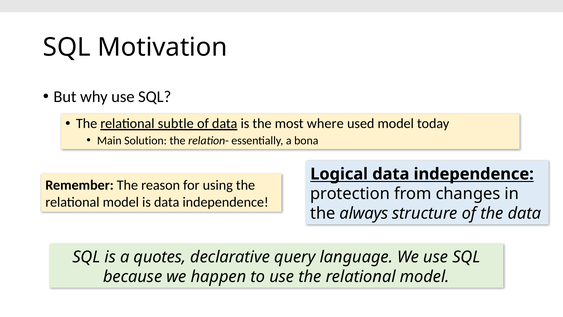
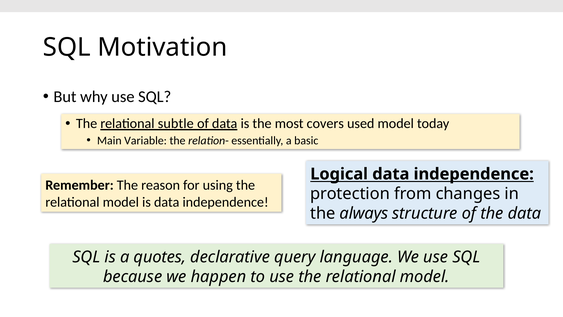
where: where -> covers
Solution: Solution -> Variable
bona: bona -> basic
